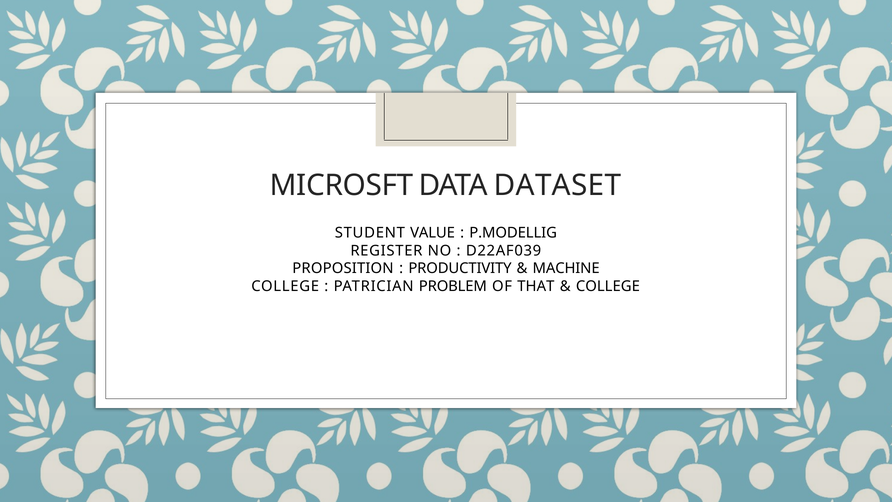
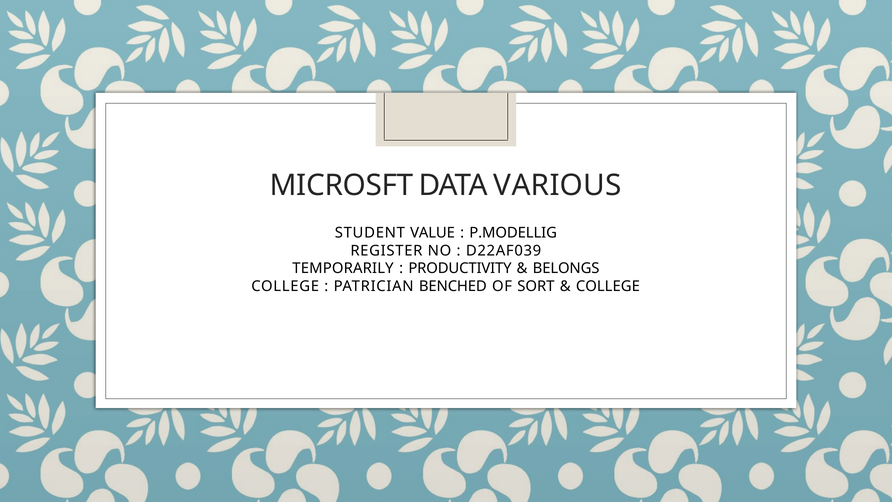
DATASET: DATASET -> VARIOUS
PROPOSITION: PROPOSITION -> TEMPORARILY
MACHINE: MACHINE -> BELONGS
PROBLEM: PROBLEM -> BENCHED
THAT: THAT -> SORT
